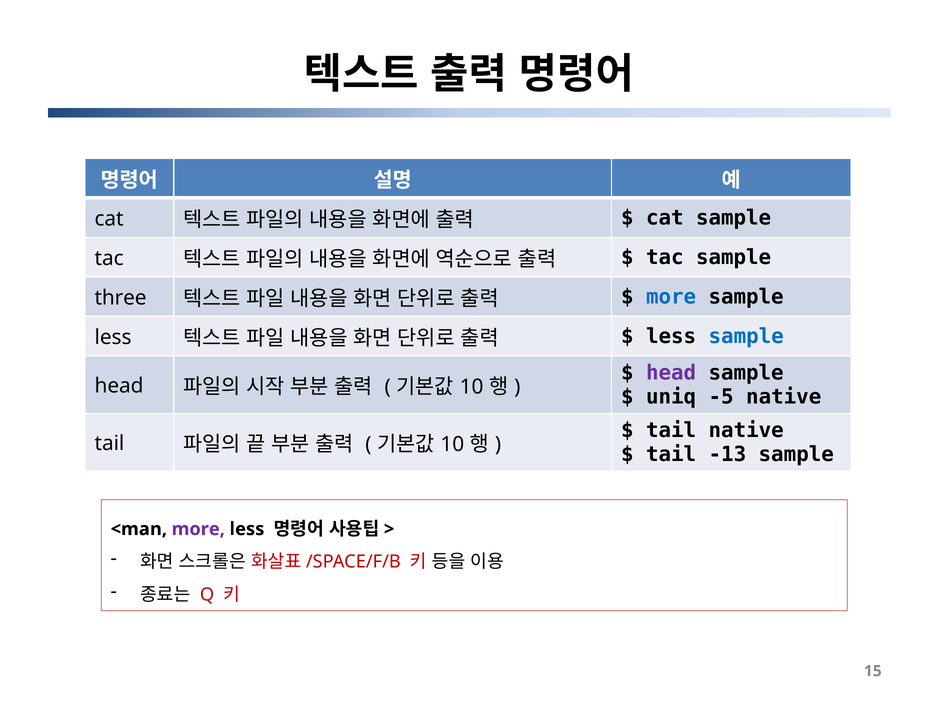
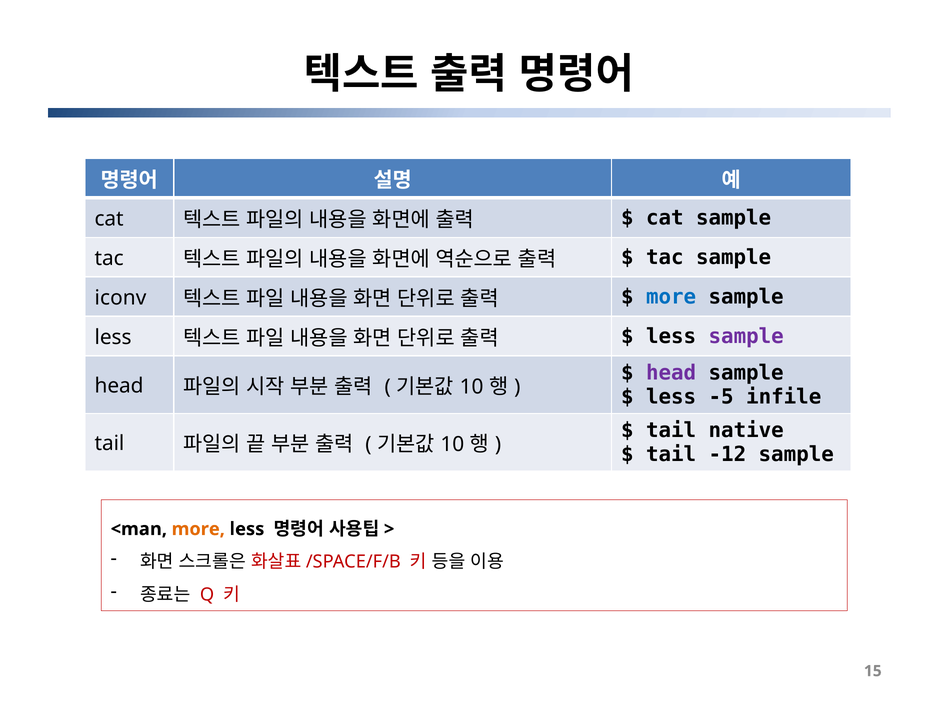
three: three -> iconv
sample at (746, 336) colour: blue -> purple
uniq at (671, 397): uniq -> less
-5 native: native -> infile
-13: -13 -> -12
more at (198, 529) colour: purple -> orange
